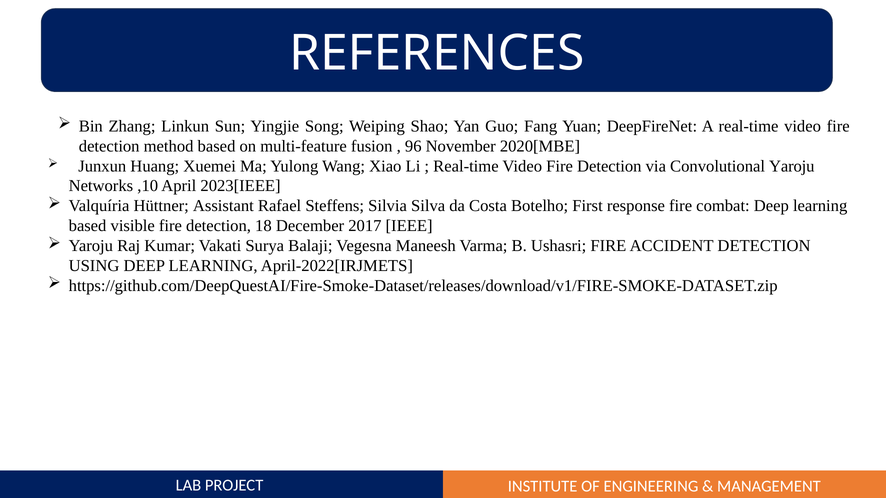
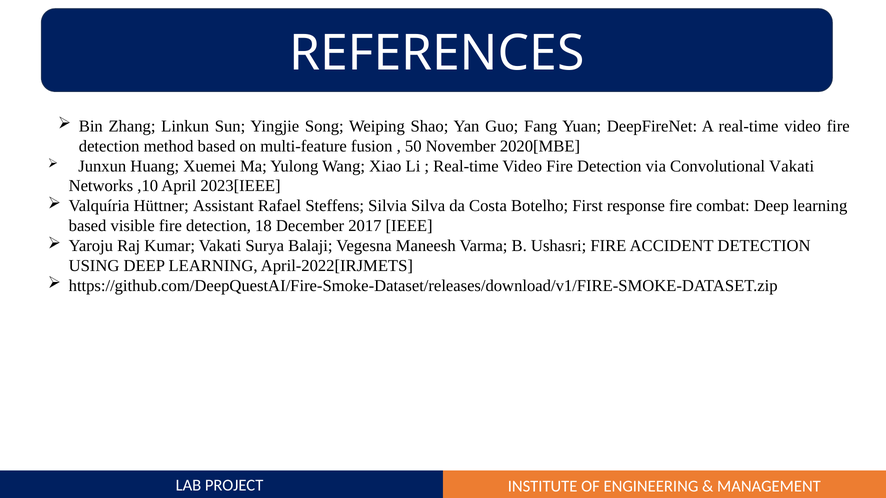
96: 96 -> 50
Convolutional Yaroju: Yaroju -> Vakati
